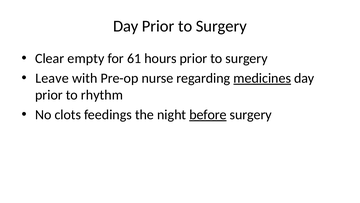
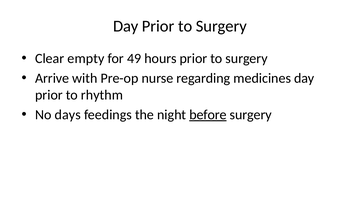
61: 61 -> 49
Leave: Leave -> Arrive
medicines underline: present -> none
clots: clots -> days
